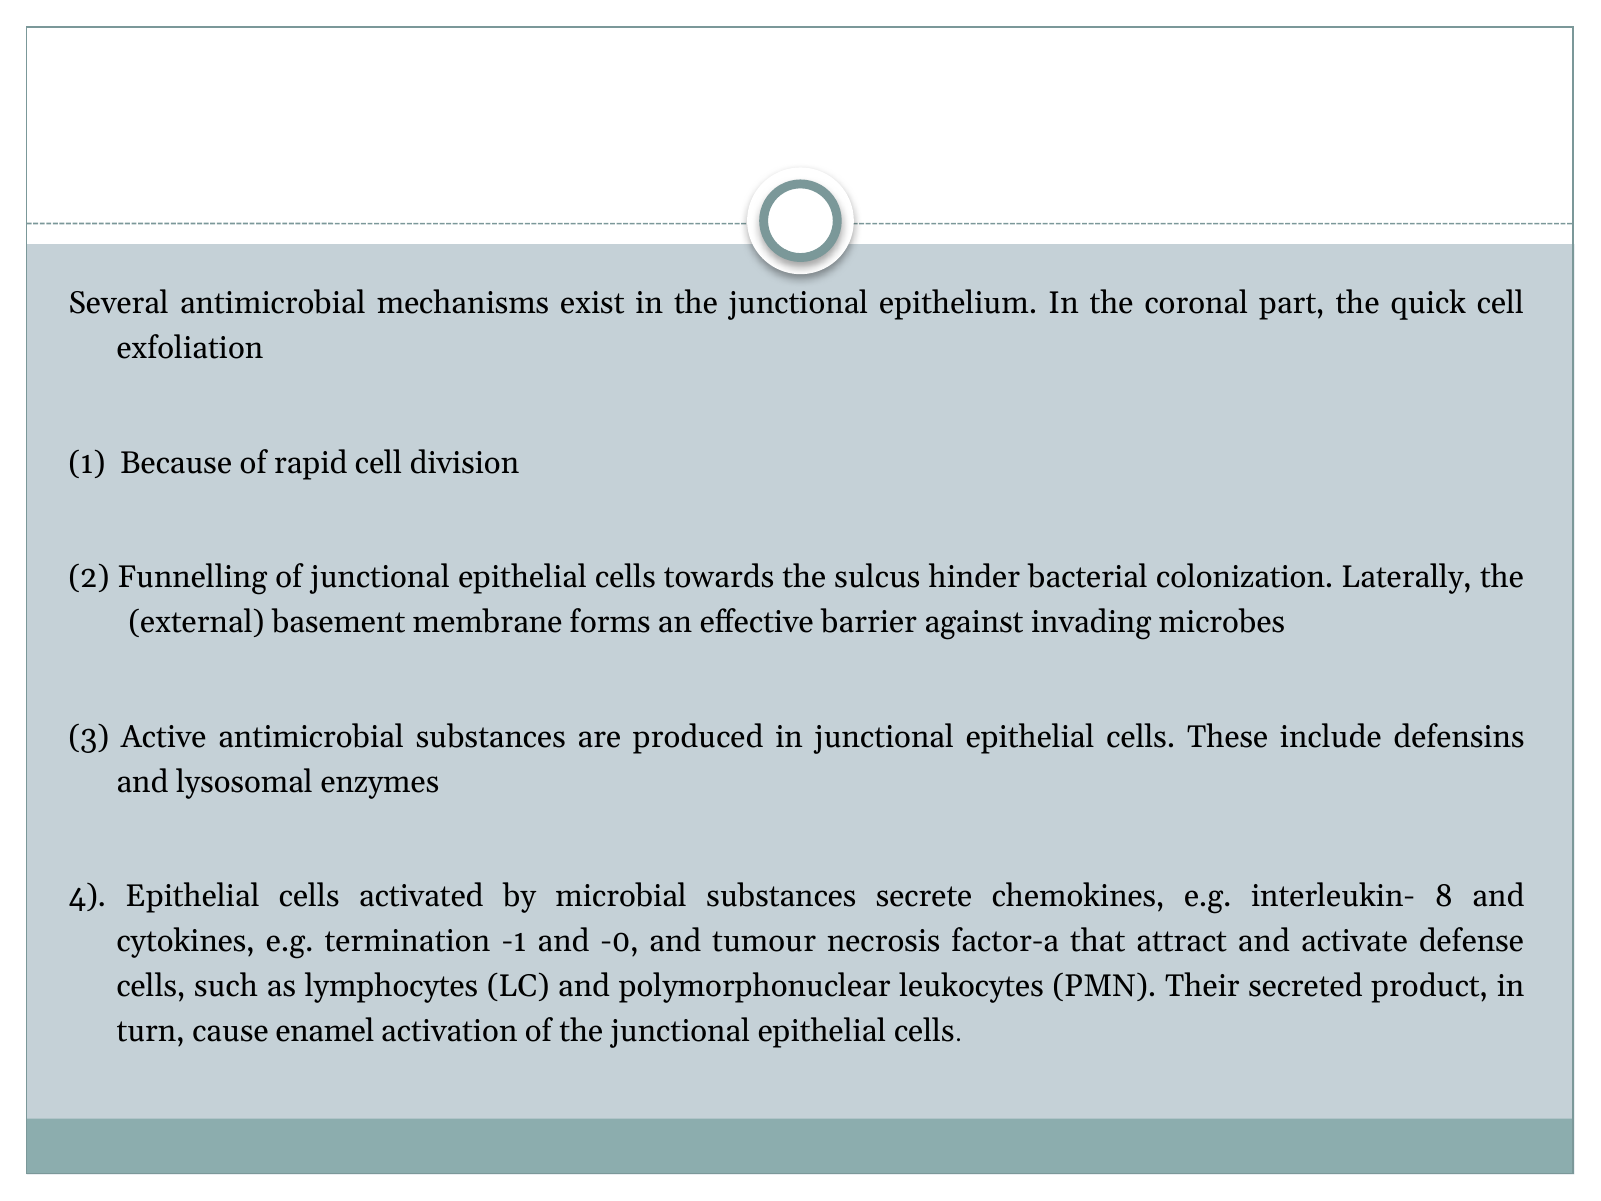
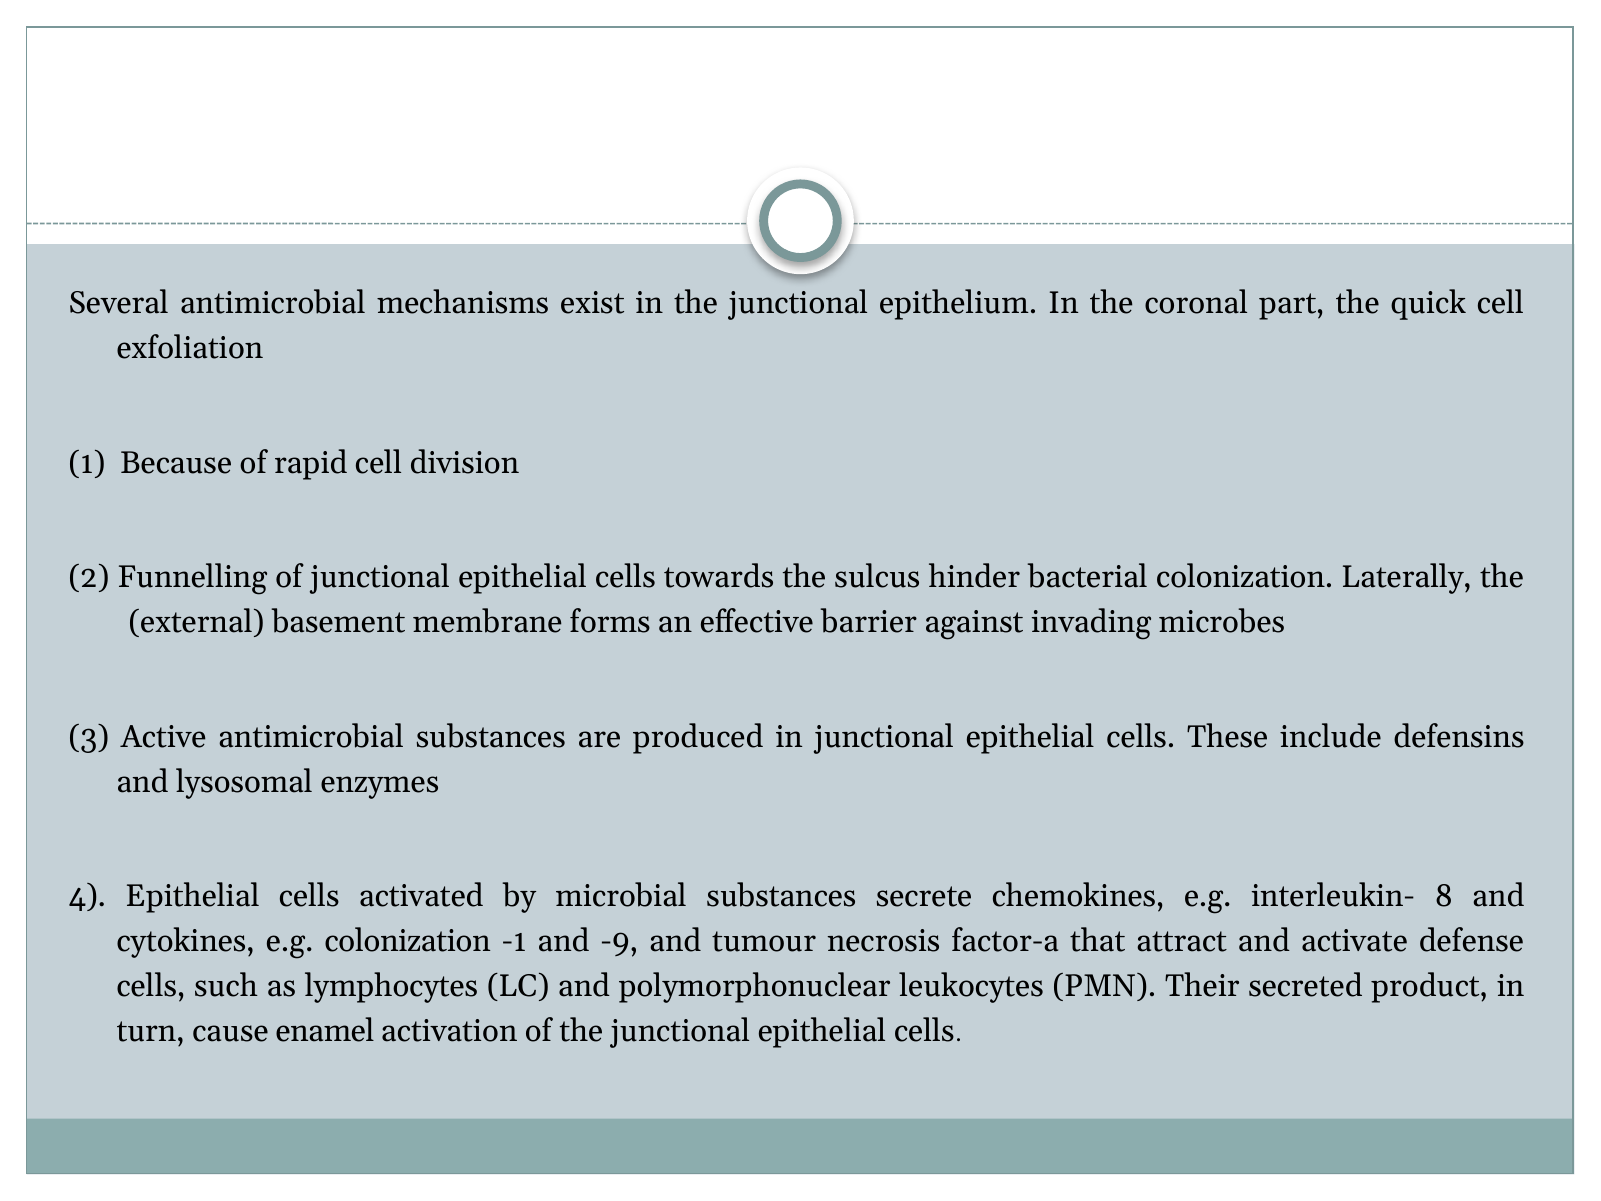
e.g termination: termination -> colonization
-0: -0 -> -9
